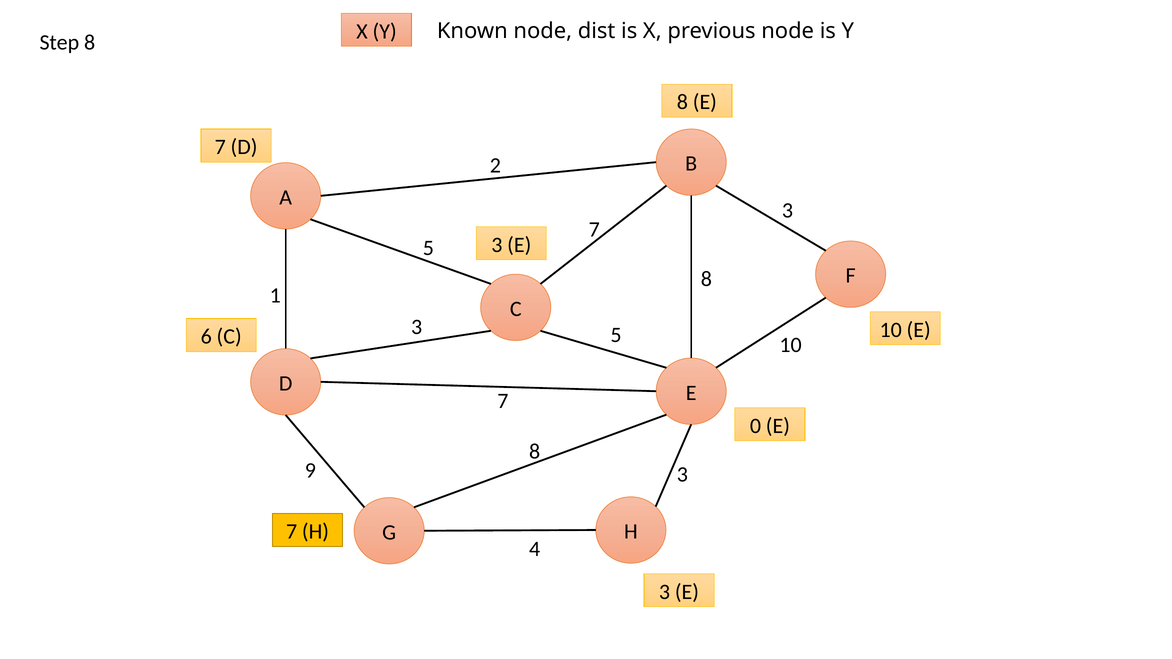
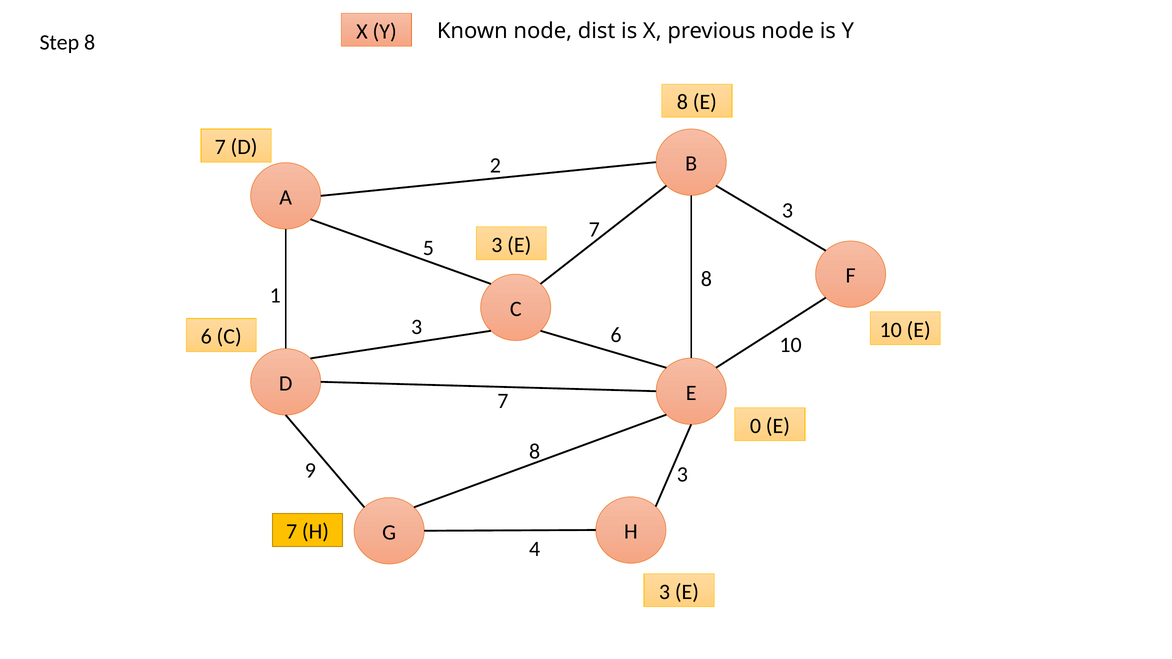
3 5: 5 -> 6
